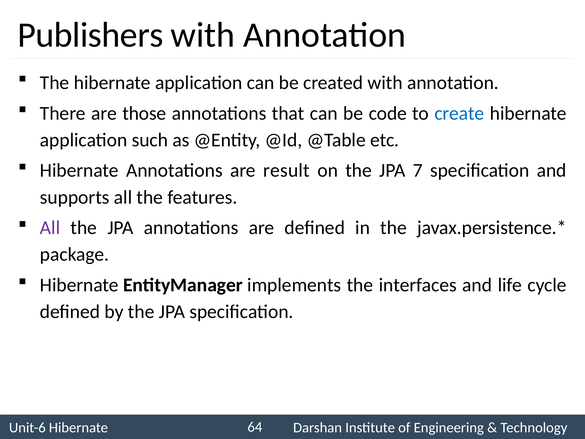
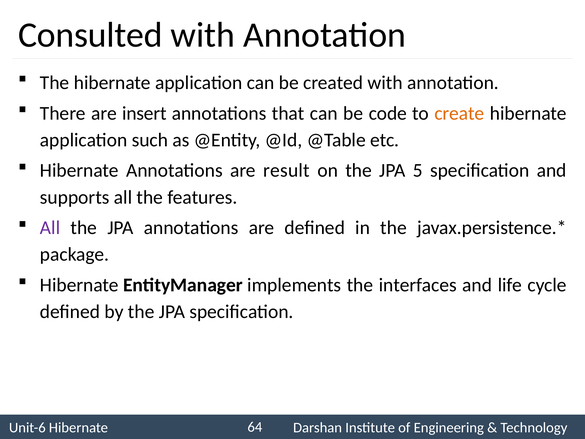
Publishers: Publishers -> Consulted
those: those -> insert
create colour: blue -> orange
7: 7 -> 5
